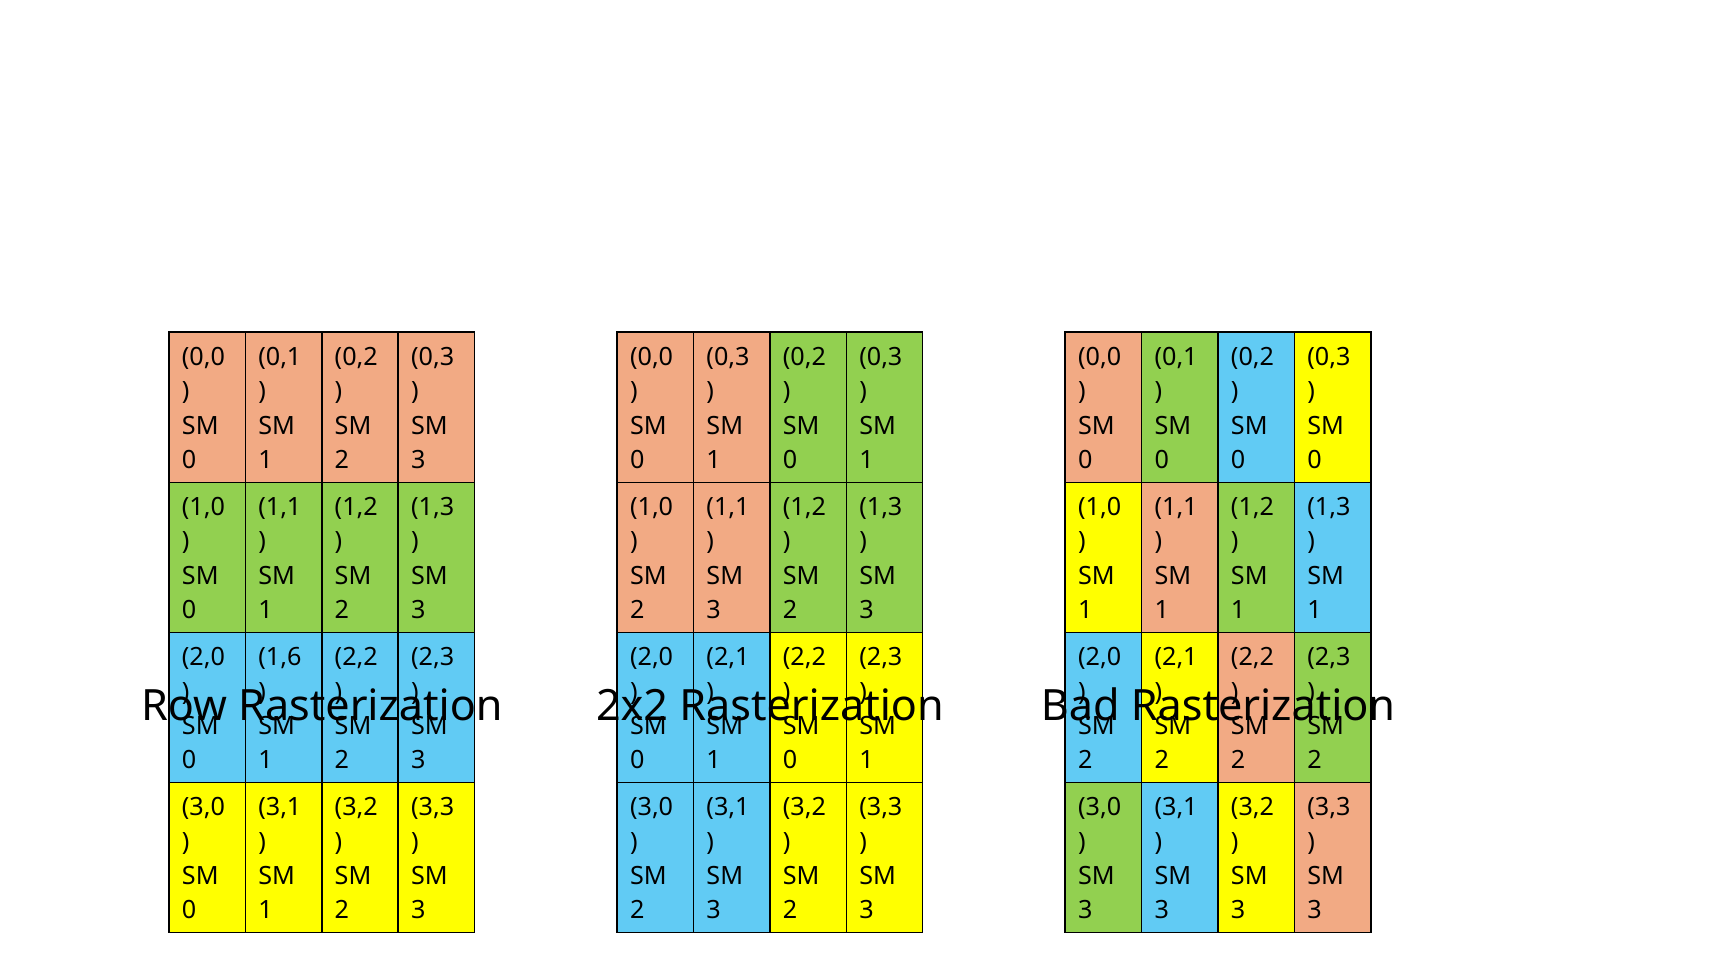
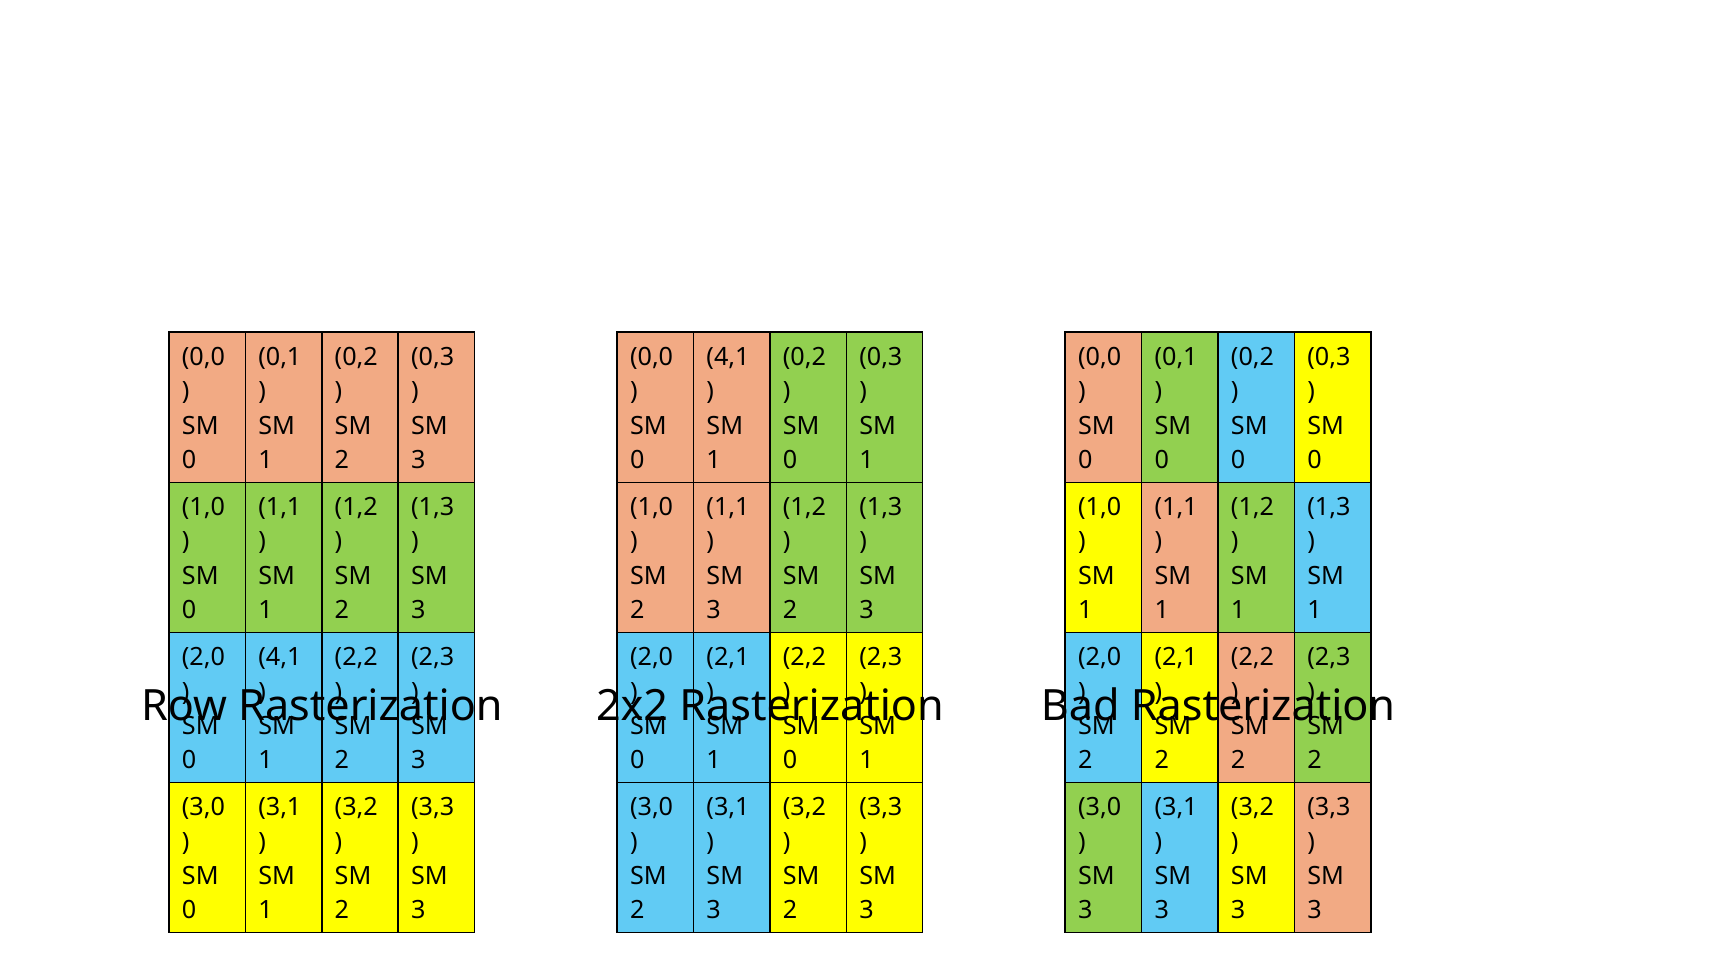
0,3 at (728, 357): 0,3 -> 4,1
1,6 at (280, 658): 1,6 -> 4,1
